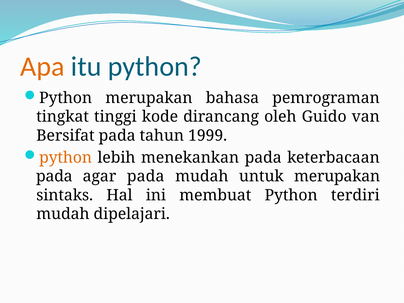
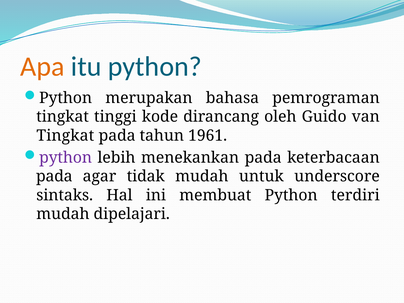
Bersifat at (65, 136): Bersifat -> Tingkat
1999: 1999 -> 1961
python at (66, 158) colour: orange -> purple
agar pada: pada -> tidak
untuk merupakan: merupakan -> underscore
